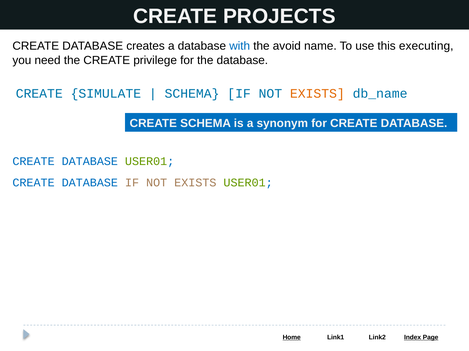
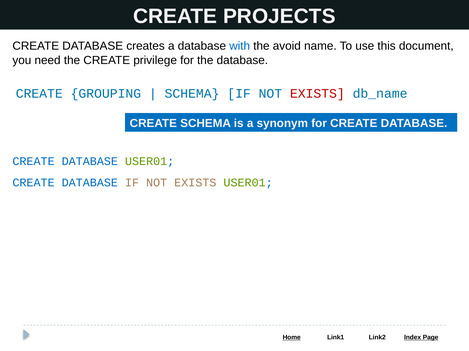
executing: executing -> document
SIMULATE: SIMULATE -> GROUPING
EXISTS at (317, 94) colour: orange -> red
